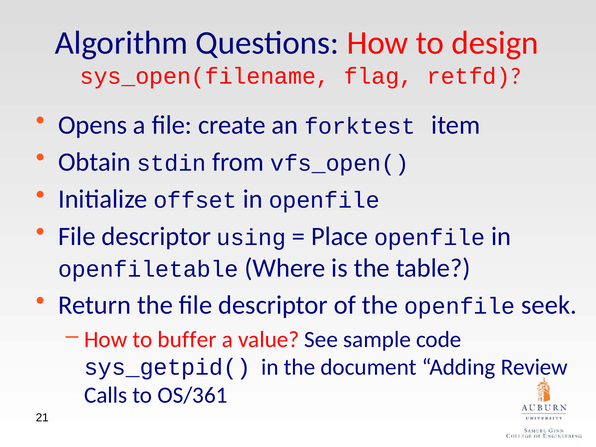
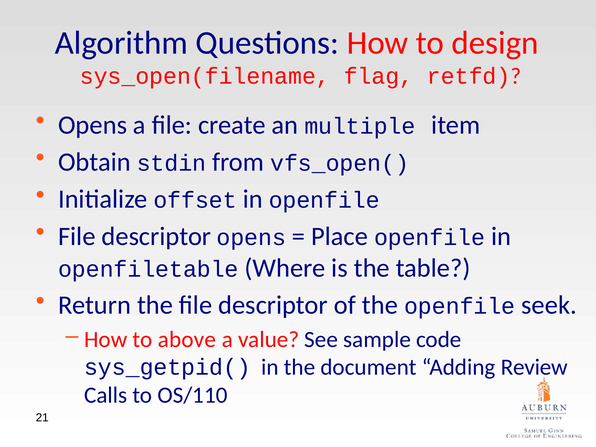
forktest: forktest -> multiple
descriptor using: using -> opens
buffer: buffer -> above
OS/361: OS/361 -> OS/110
